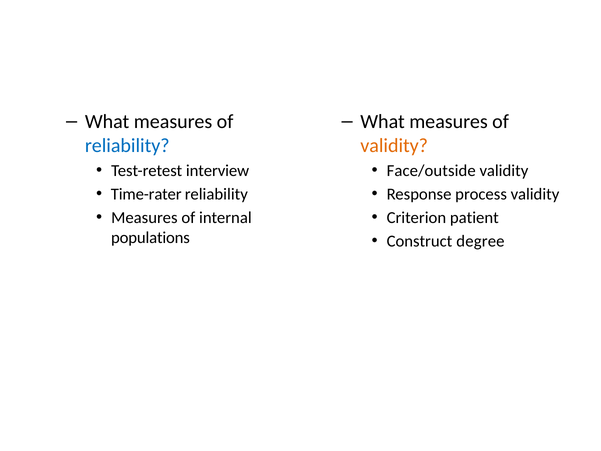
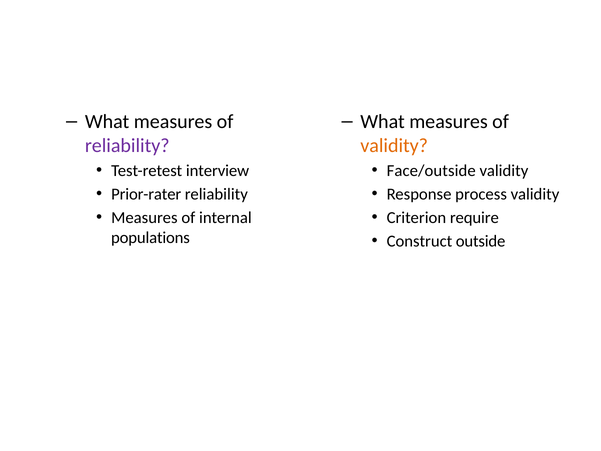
reliability at (127, 146) colour: blue -> purple
Time-rater: Time-rater -> Prior-rater
patient: patient -> require
degree: degree -> outside
